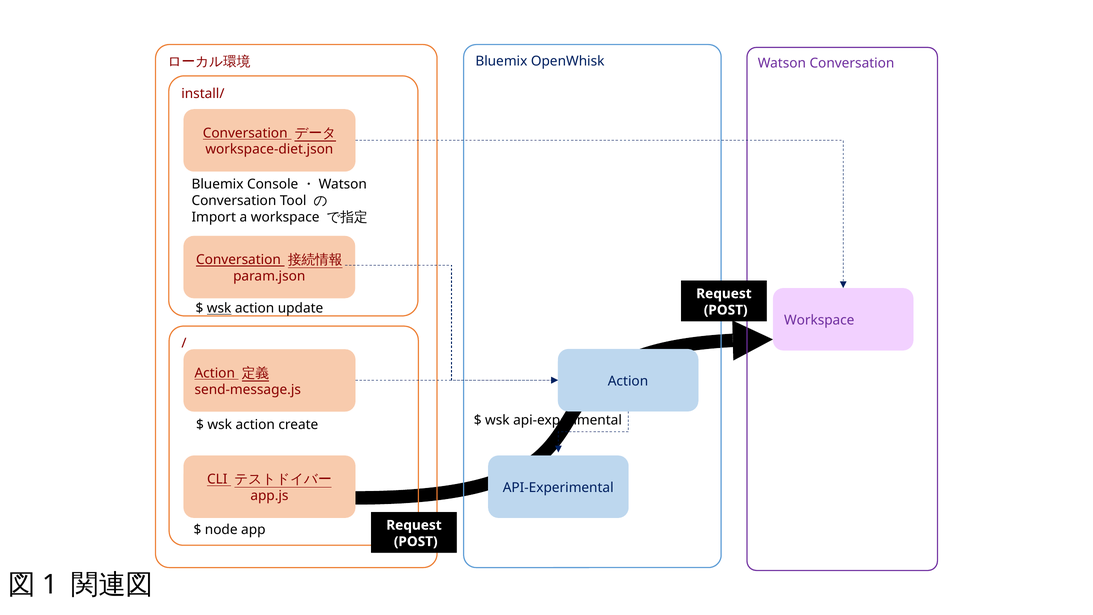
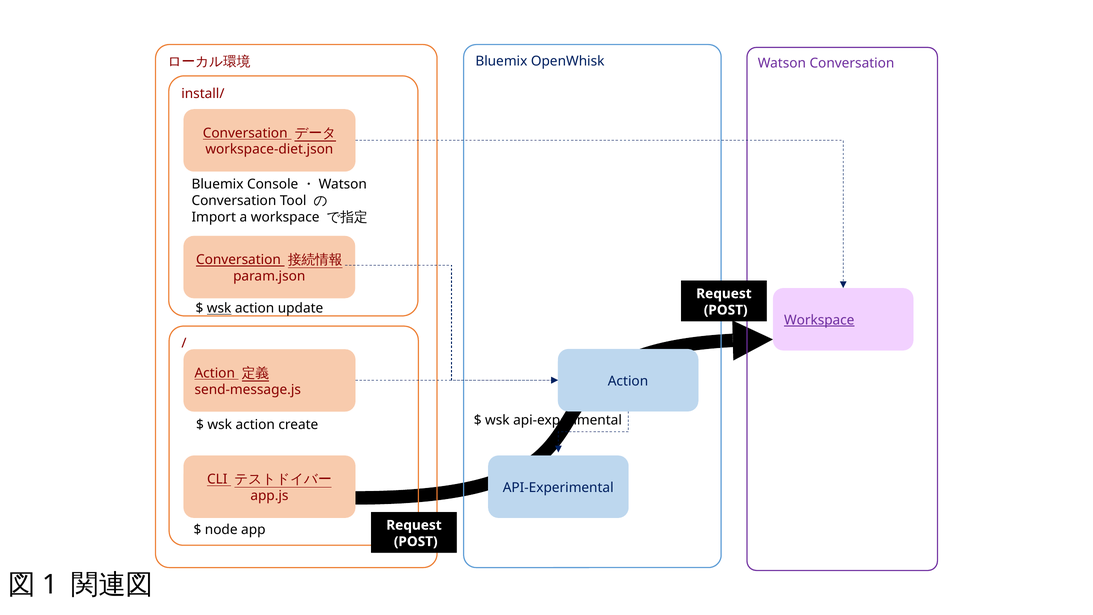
Workspace at (819, 320) underline: none -> present
